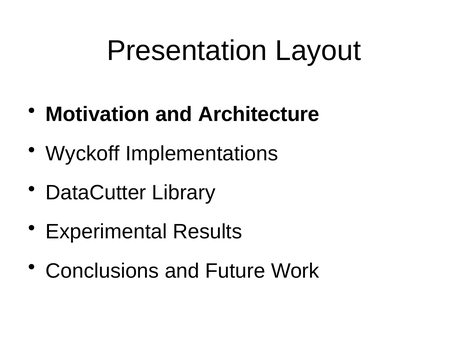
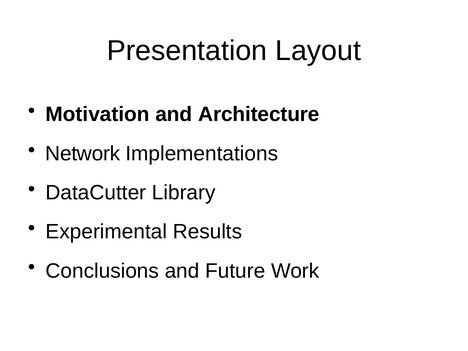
Wyckoff: Wyckoff -> Network
